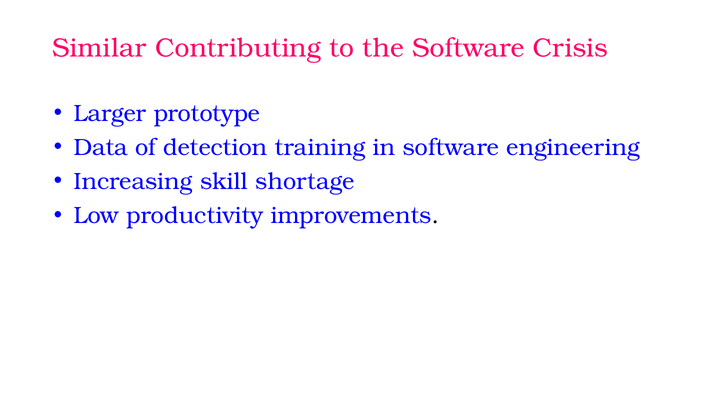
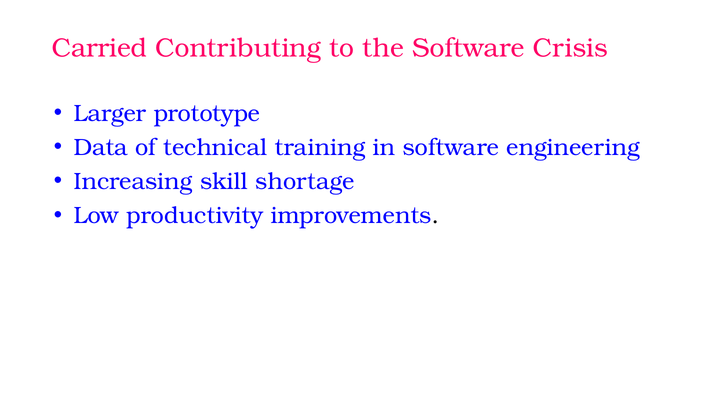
Similar: Similar -> Carried
detection: detection -> technical
